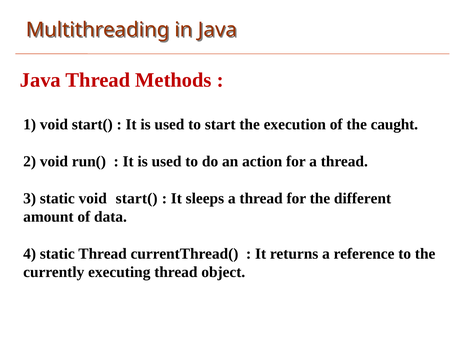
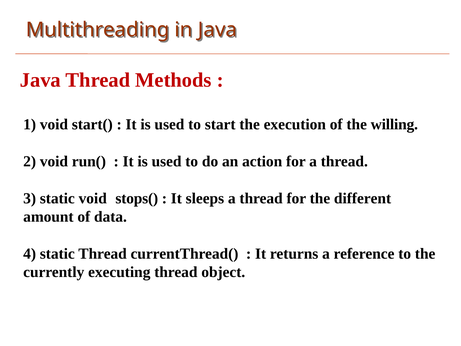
caught: caught -> willing
static void start(: start( -> stops(
